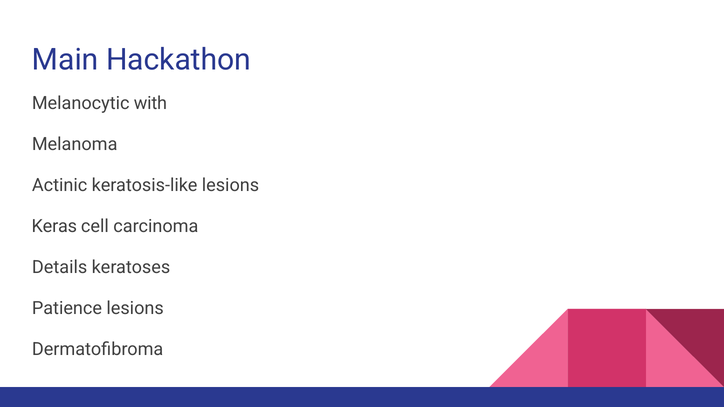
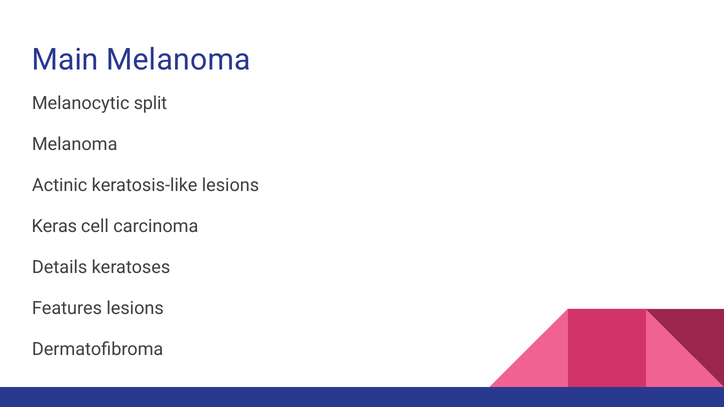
Main Hackathon: Hackathon -> Melanoma
with: with -> split
Patience: Patience -> Features
